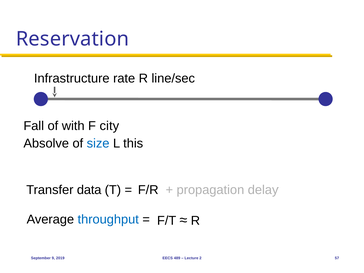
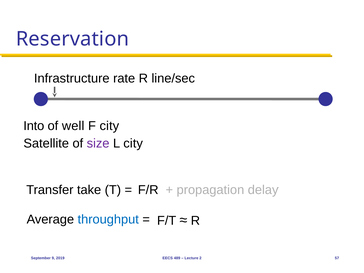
Fall: Fall -> Into
with: with -> well
Absolve: Absolve -> Satellite
size colour: blue -> purple
L this: this -> city
data: data -> take
